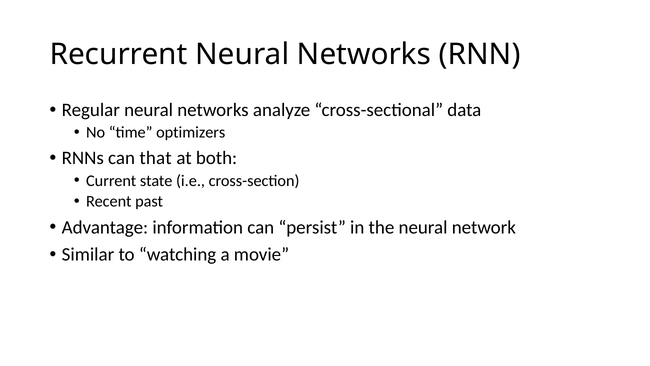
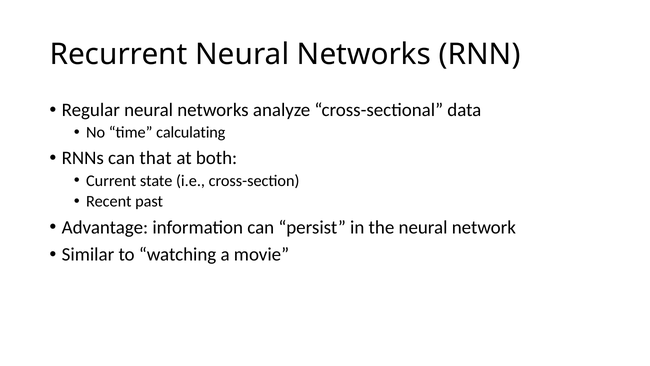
optimizers: optimizers -> calculating
